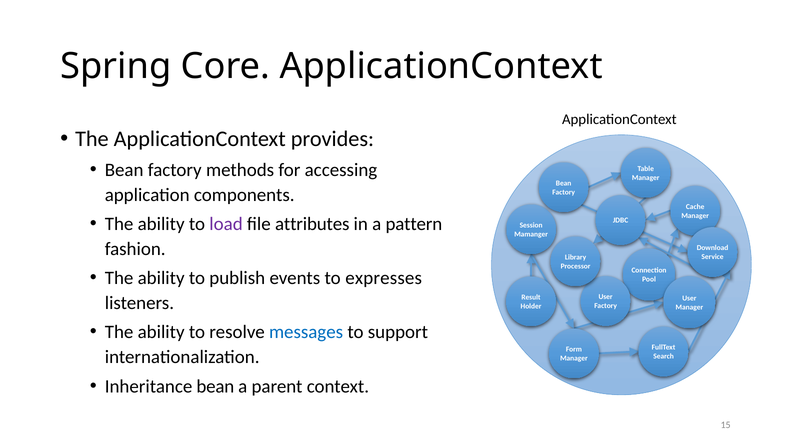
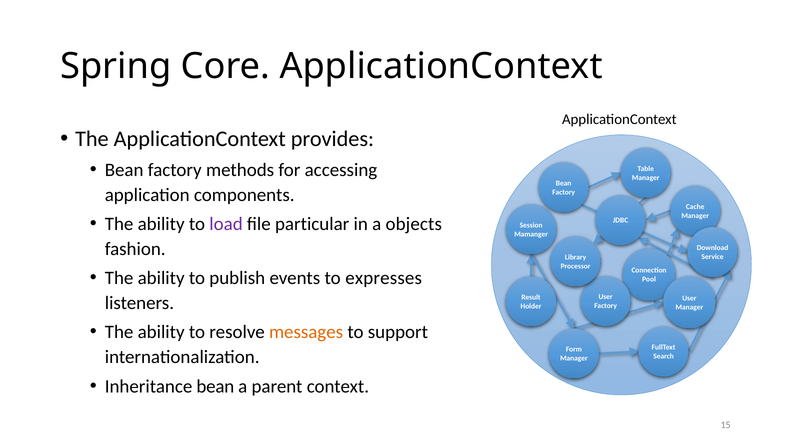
attributes: attributes -> particular
pattern: pattern -> objects
messages colour: blue -> orange
